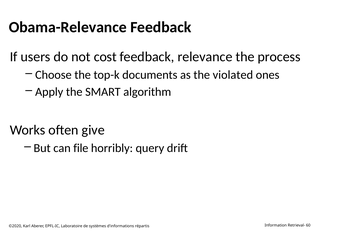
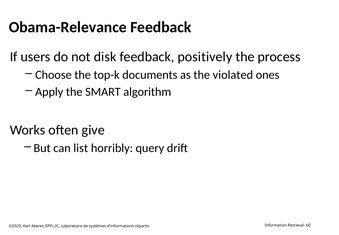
cost: cost -> disk
relevance: relevance -> positively
file: file -> list
